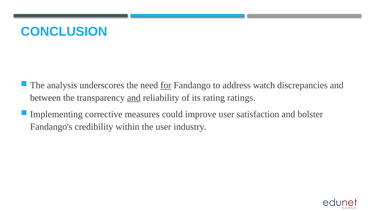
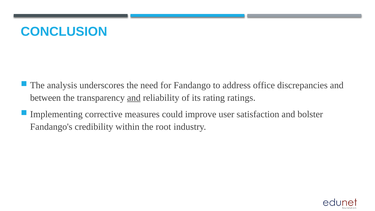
for underline: present -> none
watch: watch -> office
the user: user -> root
